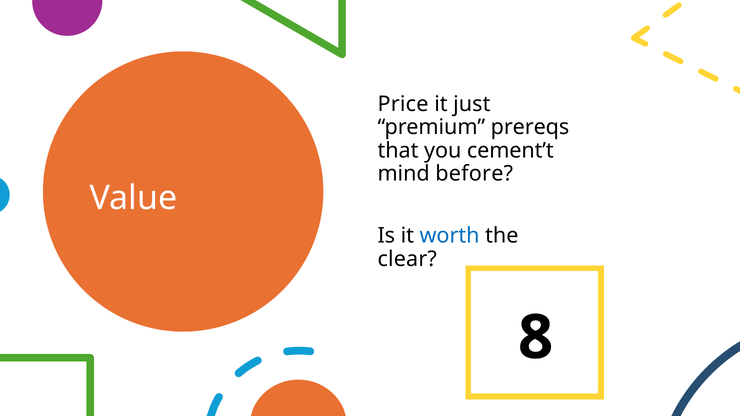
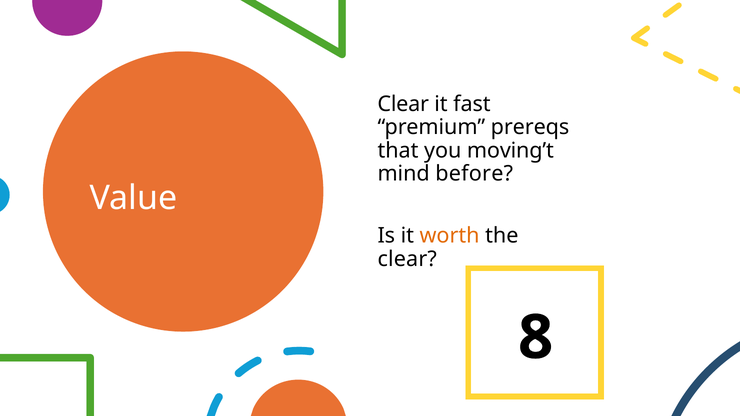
Price at (403, 104): Price -> Clear
just: just -> fast
cement’t: cement’t -> moving’t
worth colour: blue -> orange
